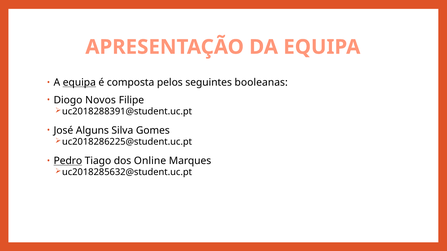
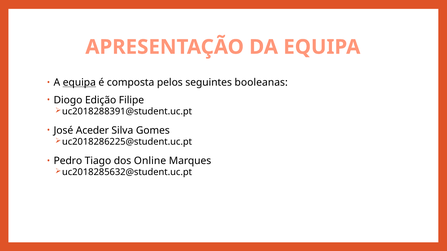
Novos: Novos -> Edição
Alguns: Alguns -> Aceder
Pedro underline: present -> none
